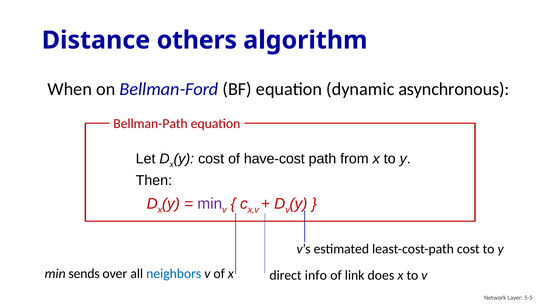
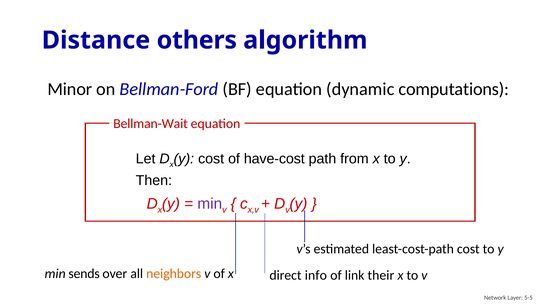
When: When -> Minor
asynchronous: asynchronous -> computations
Bellman-Path: Bellman-Path -> Bellman-Wait
neighbors colour: blue -> orange
does: does -> their
